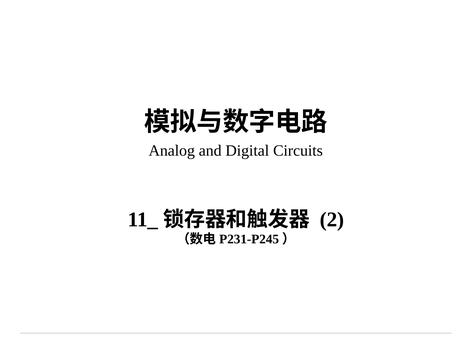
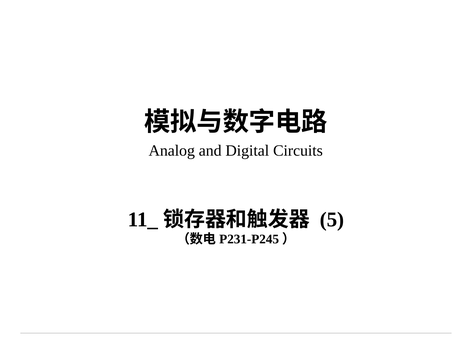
2: 2 -> 5
